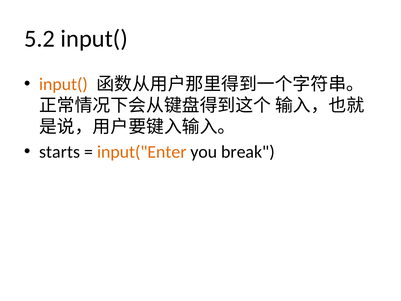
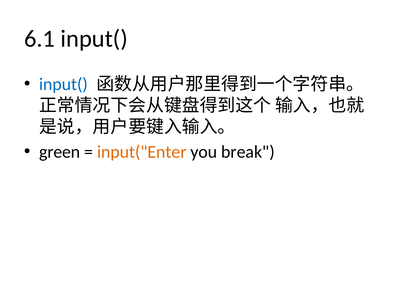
5.2: 5.2 -> 6.1
input( at (64, 84) colour: orange -> blue
starts: starts -> green
